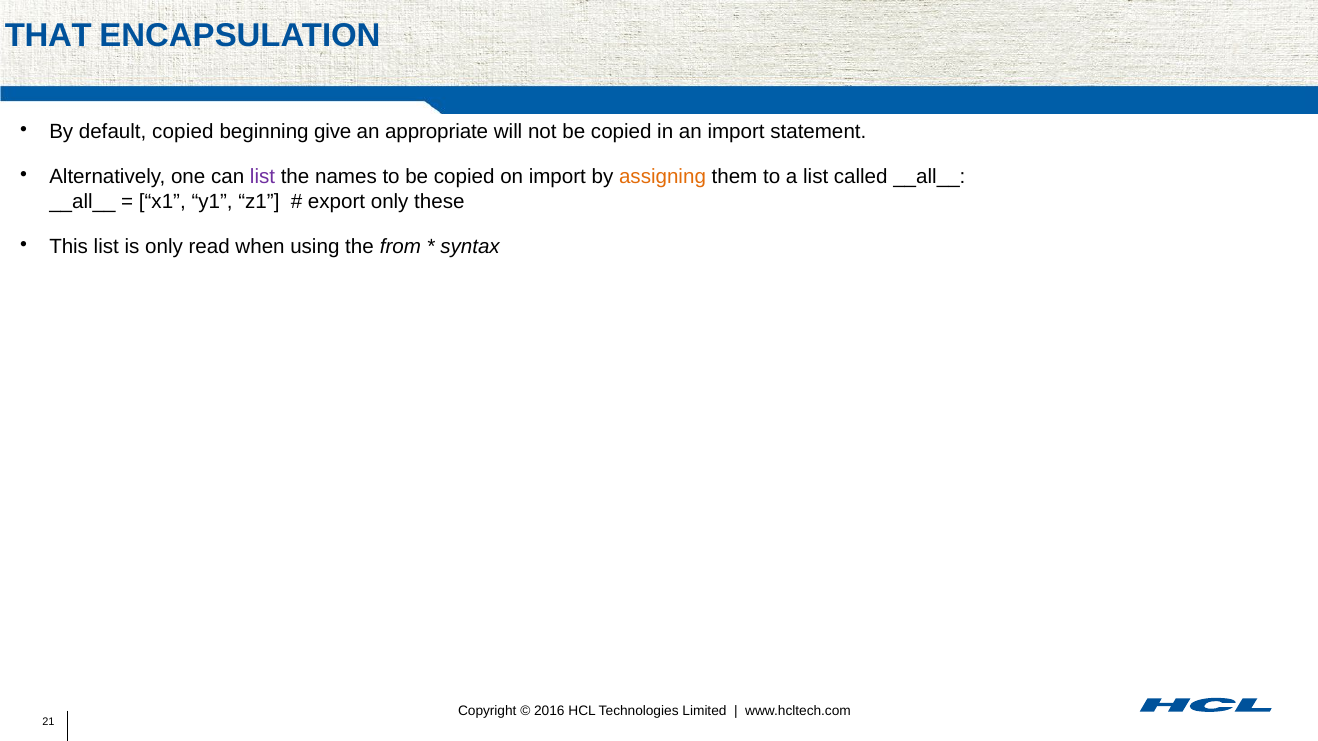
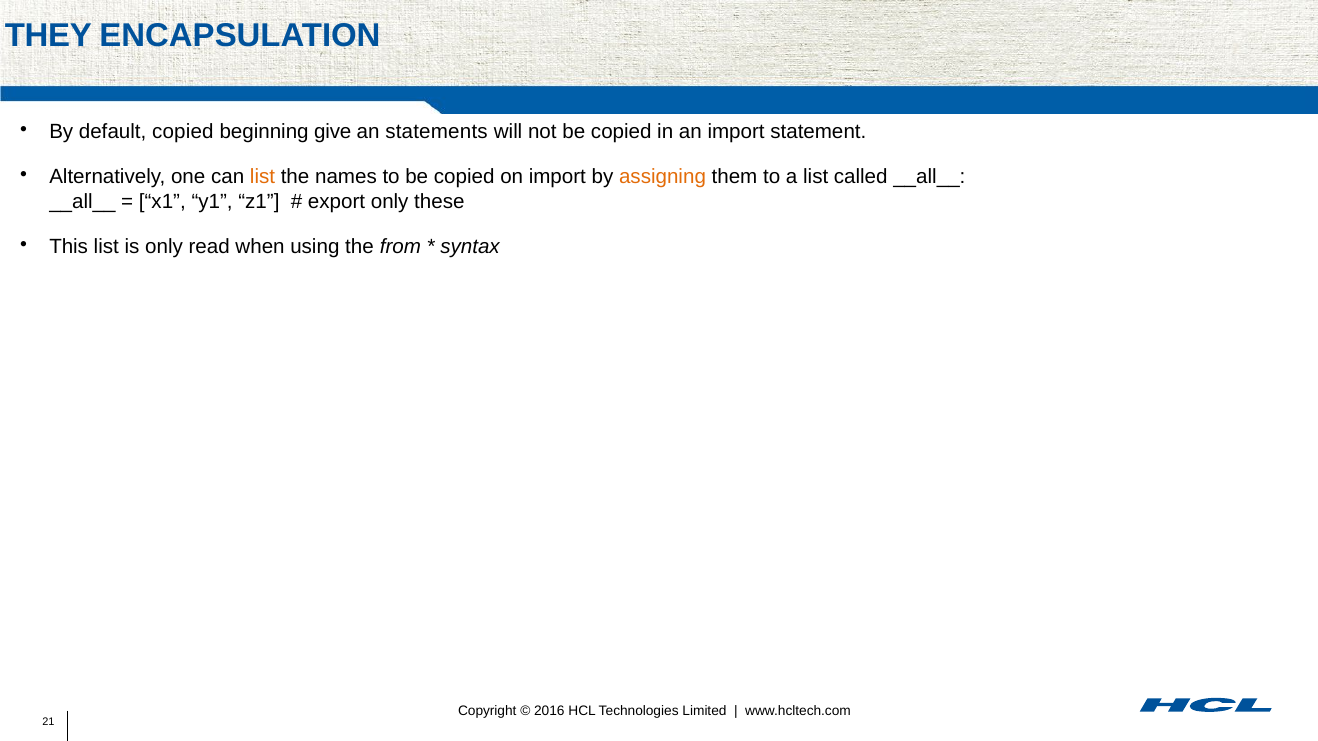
THAT: THAT -> THEY
appropriate: appropriate -> statements
list at (262, 177) colour: purple -> orange
